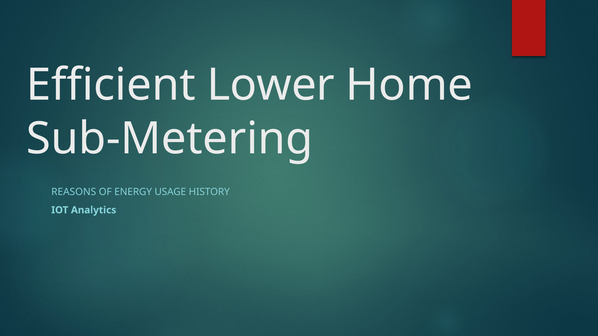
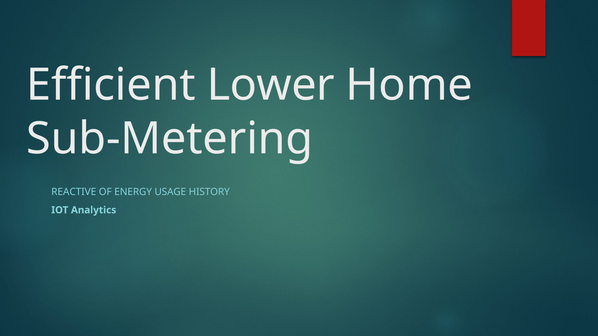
REASONS: REASONS -> REACTIVE
